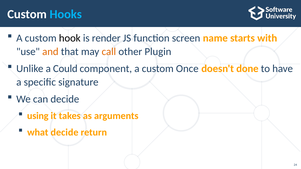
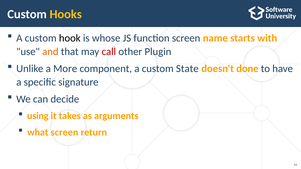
Hooks colour: light blue -> yellow
render: render -> whose
call colour: orange -> red
Could: Could -> More
Once: Once -> State
what decide: decide -> screen
